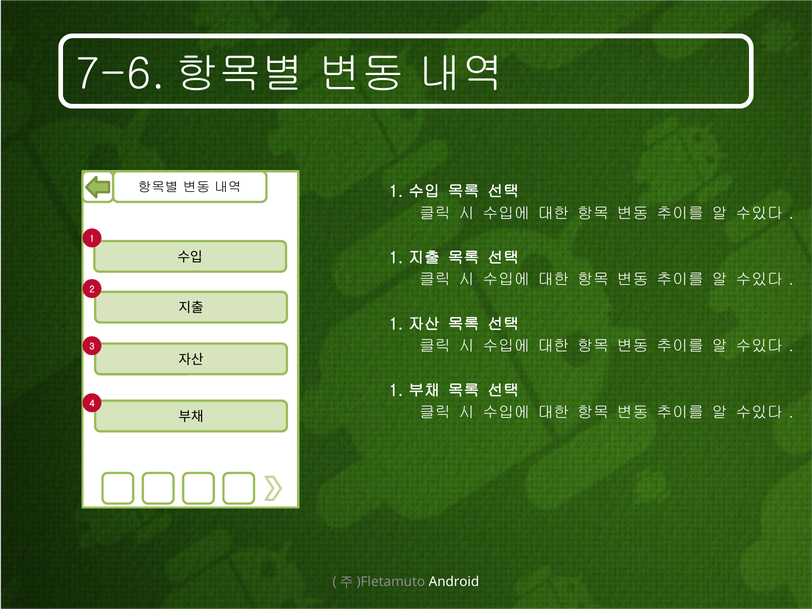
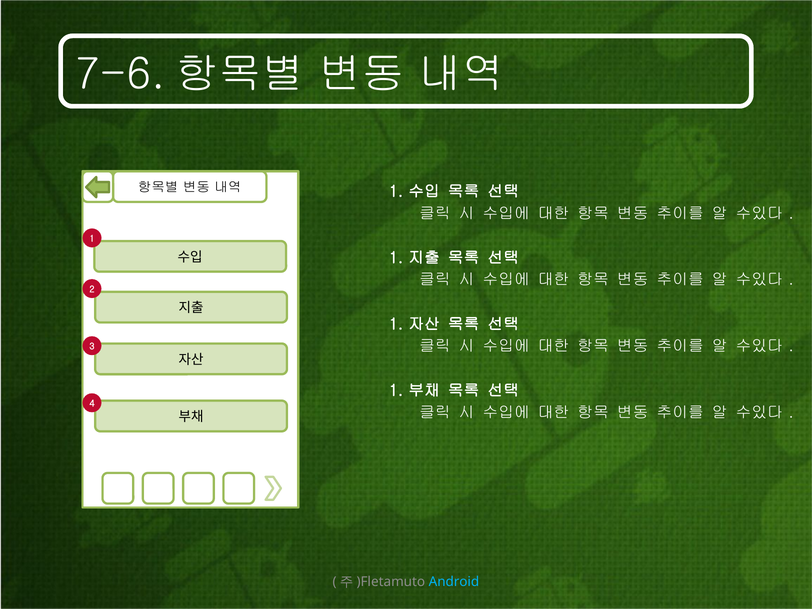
Android colour: white -> light blue
